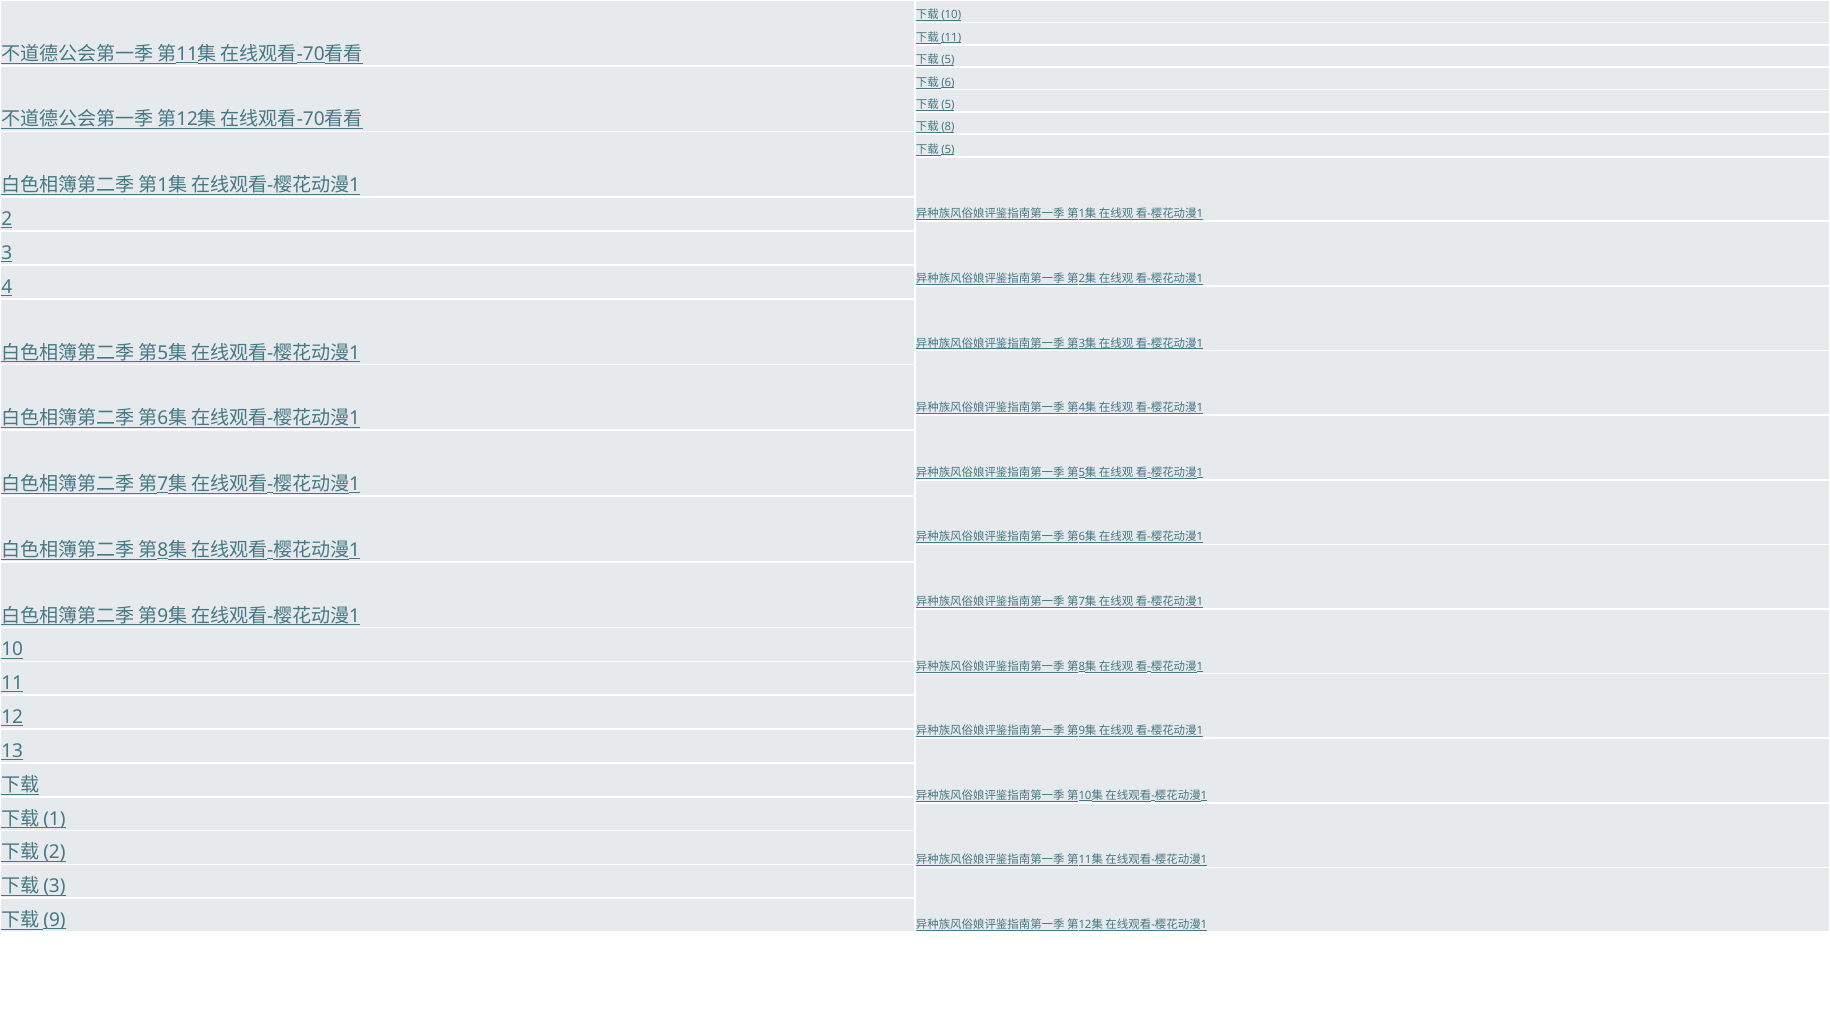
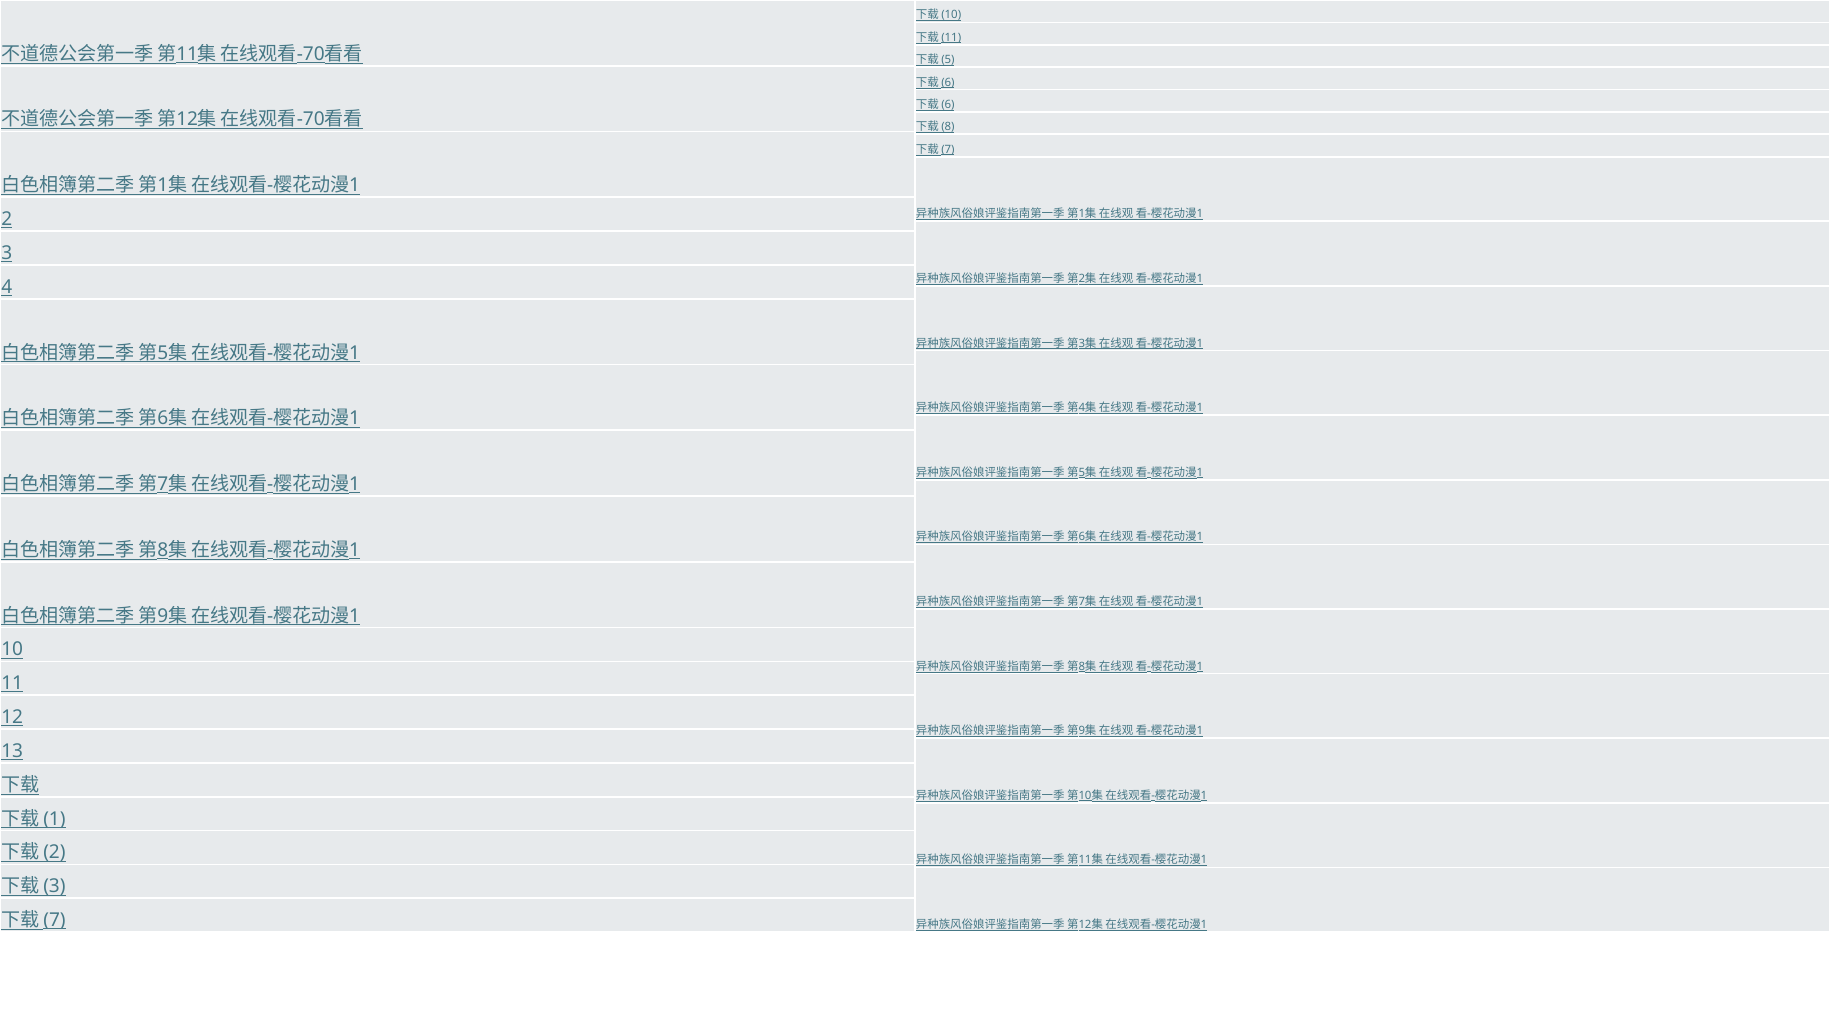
5 at (948, 105): 5 -> 6
5 at (948, 149): 5 -> 7
9 at (55, 920): 9 -> 7
